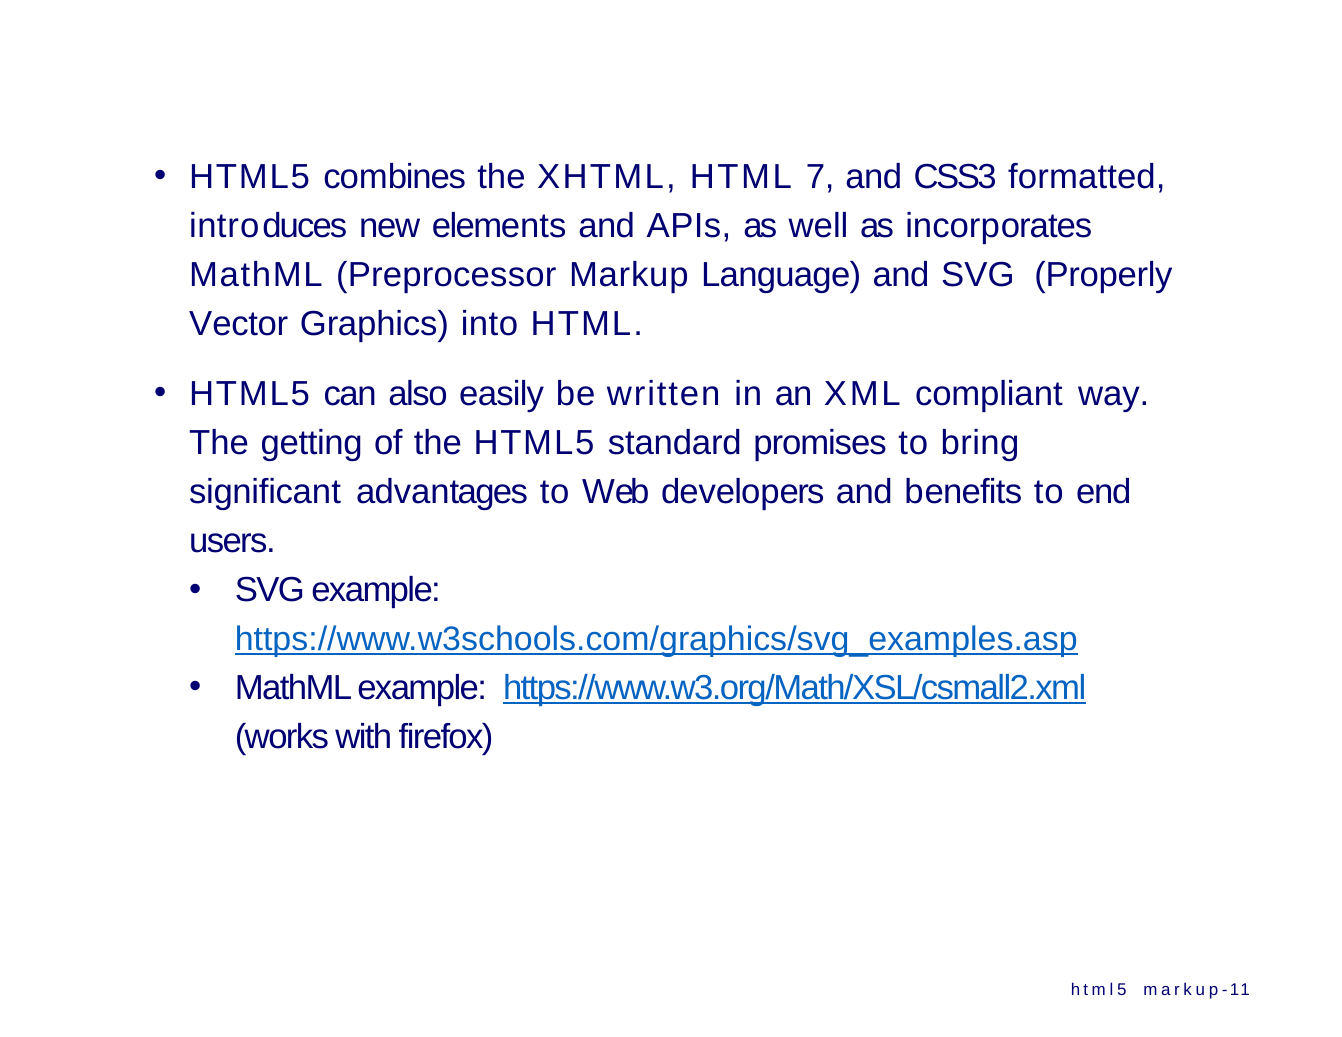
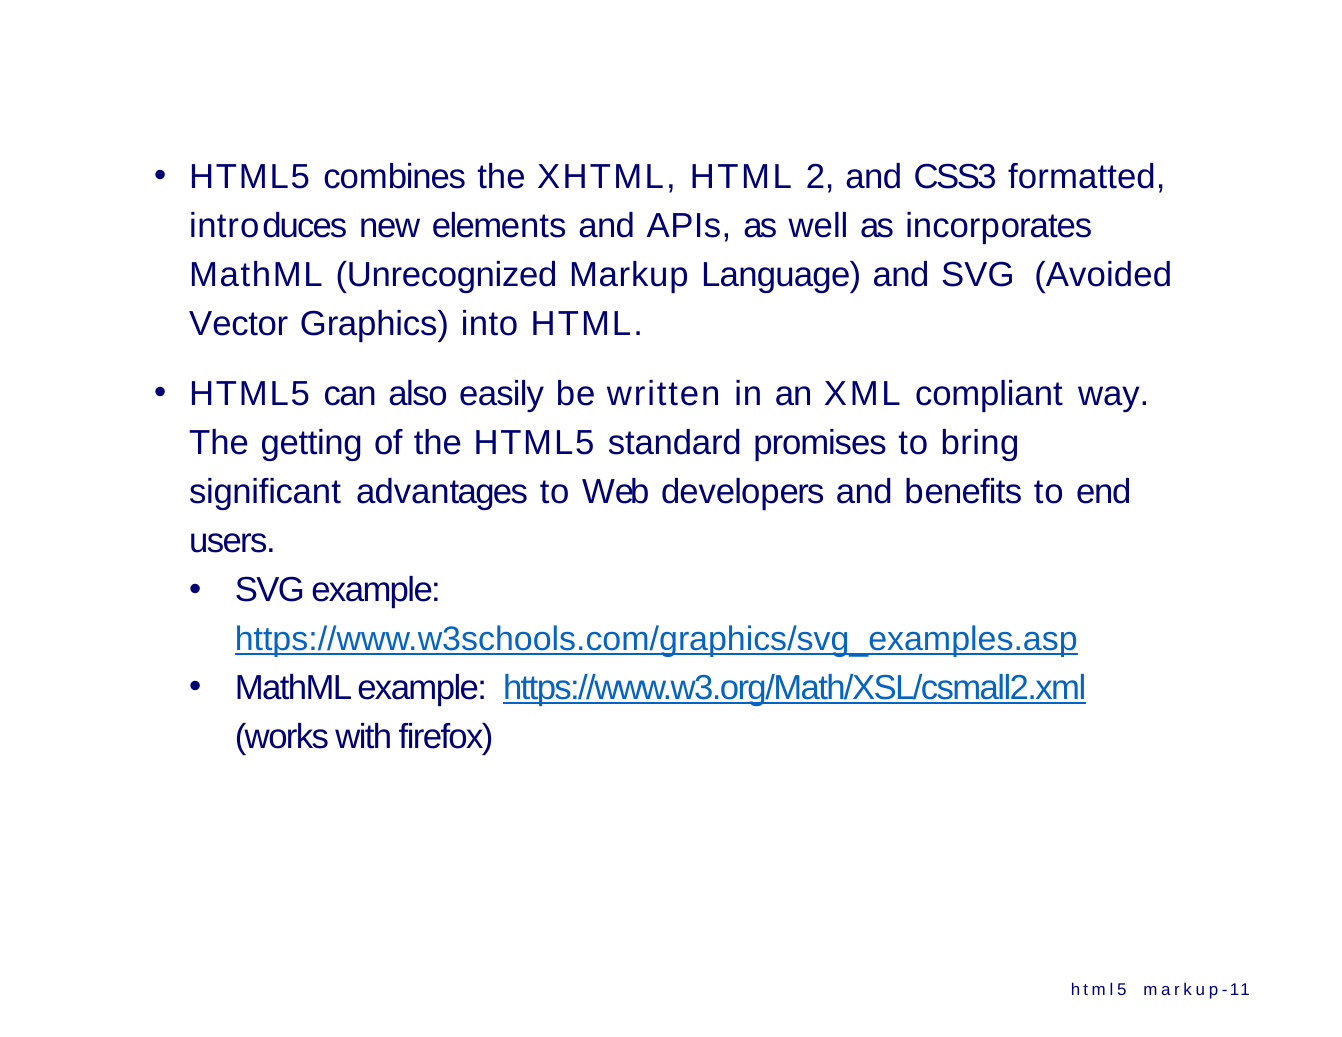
7: 7 -> 2
Preprocessor: Preprocessor -> Unrecognized
Properly: Properly -> Avoided
